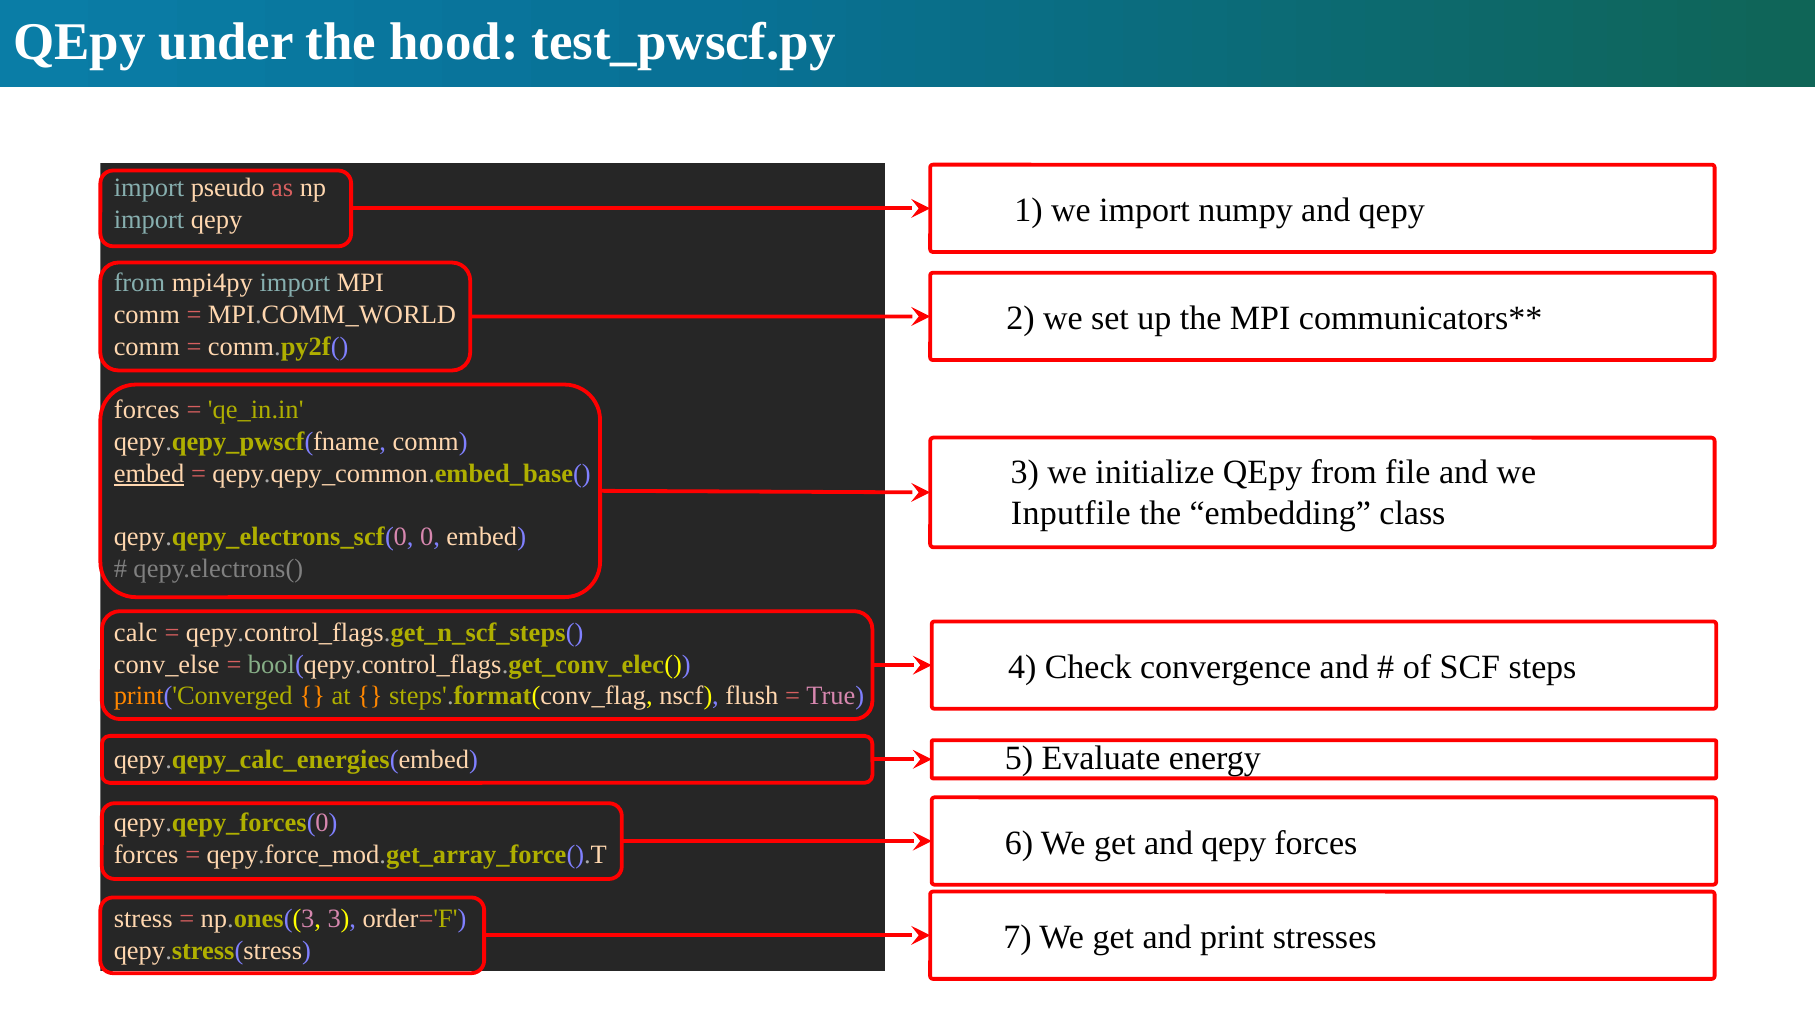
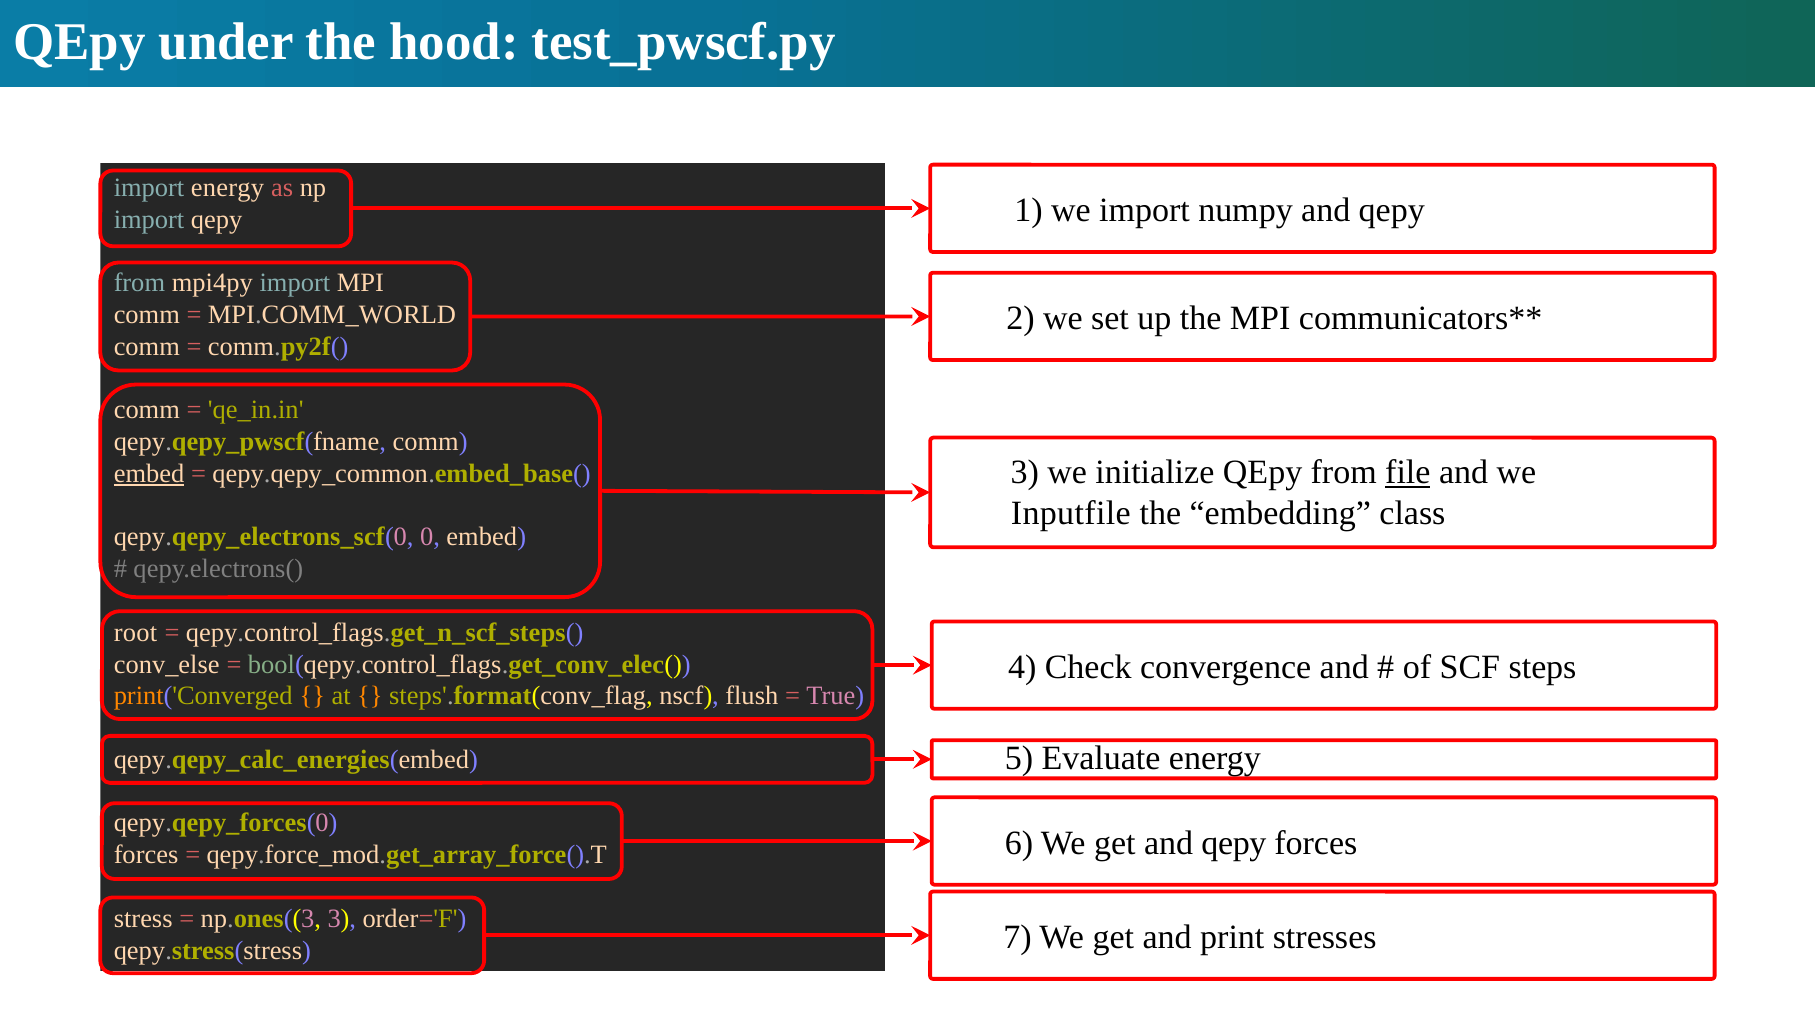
import pseudo: pseudo -> energy
forces at (147, 410): forces -> comm
file underline: none -> present
calc: calc -> root
